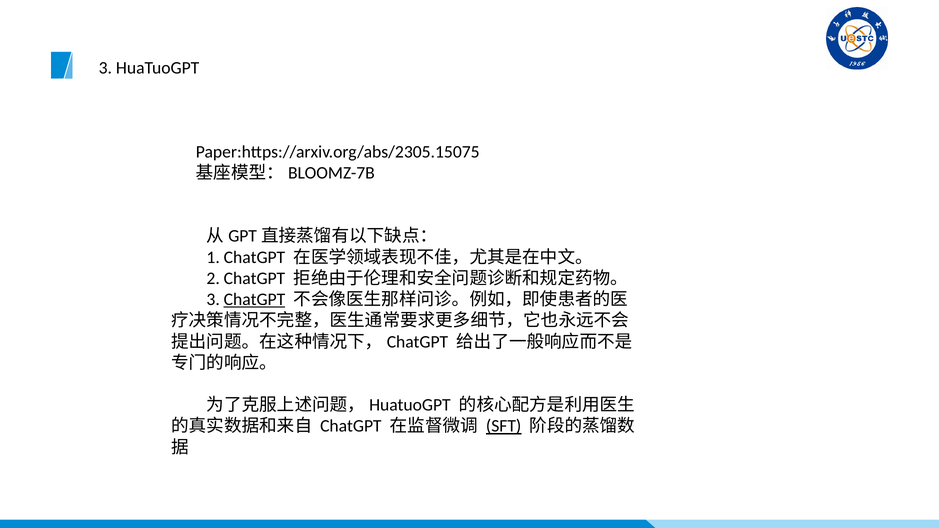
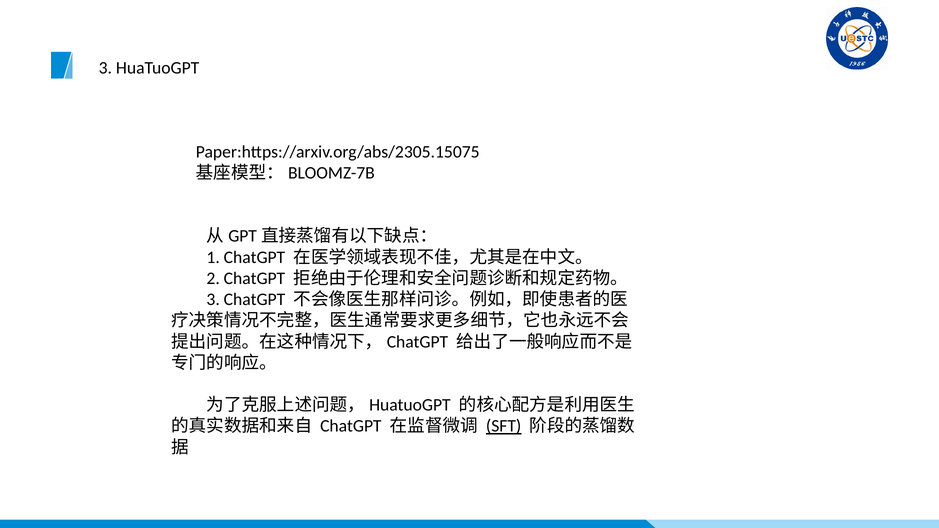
ChatGPT at (254, 300) underline: present -> none
